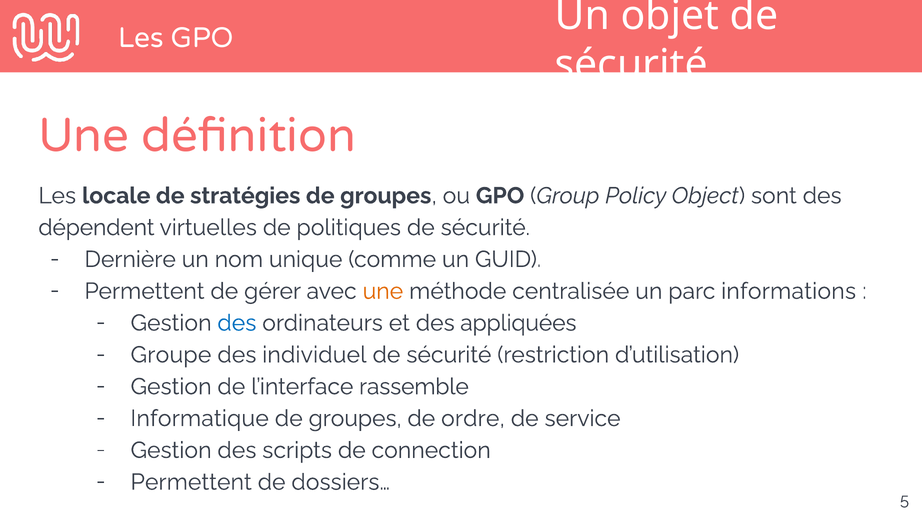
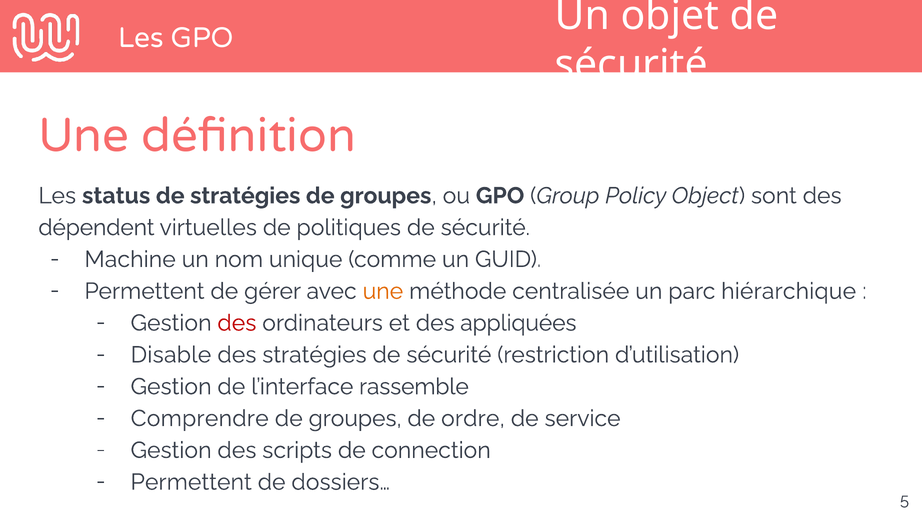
locale: locale -> status
Dernière: Dernière -> Machine
informations: informations -> hiérarchique
des at (237, 323) colour: blue -> red
Groupe: Groupe -> Disable
des individuel: individuel -> stratégies
Informatique: Informatique -> Comprendre
